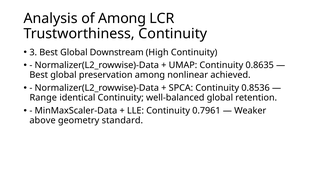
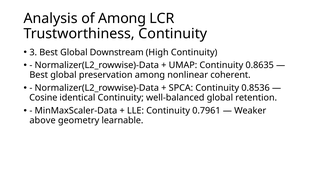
achieved: achieved -> coherent
Range: Range -> Cosine
standard: standard -> learnable
